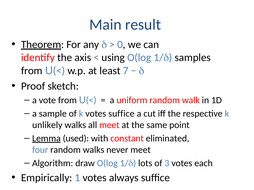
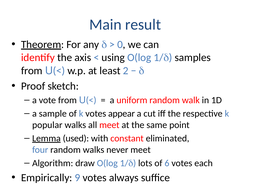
7: 7 -> 2
votes suffice: suffice -> appear
unlikely: unlikely -> popular
3: 3 -> 6
1: 1 -> 9
